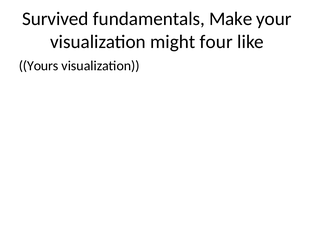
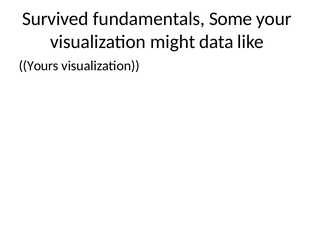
Make: Make -> Some
four: four -> data
